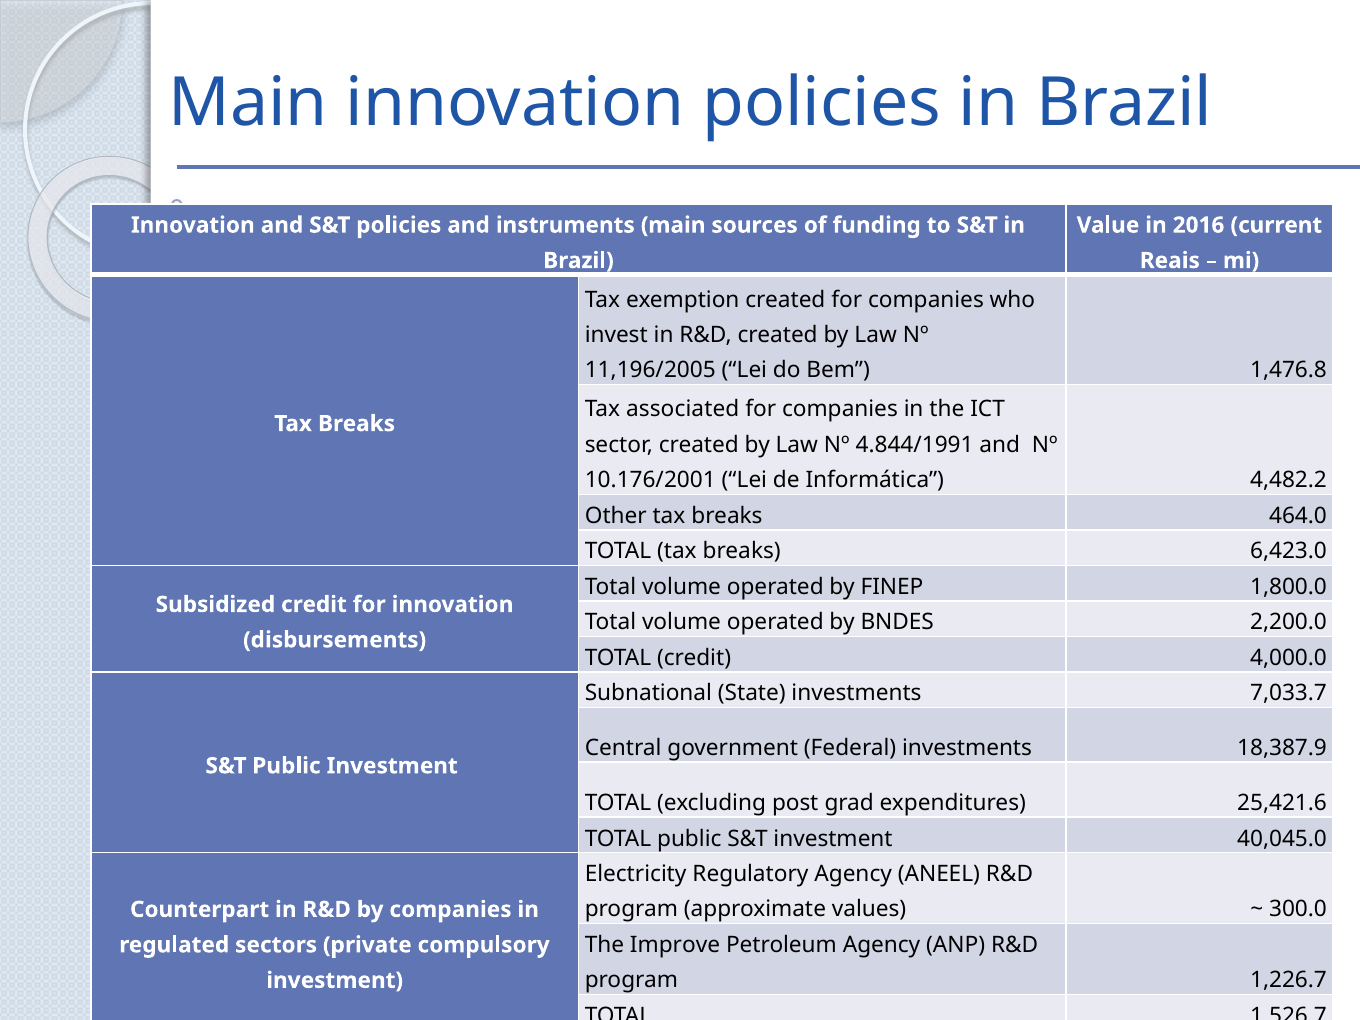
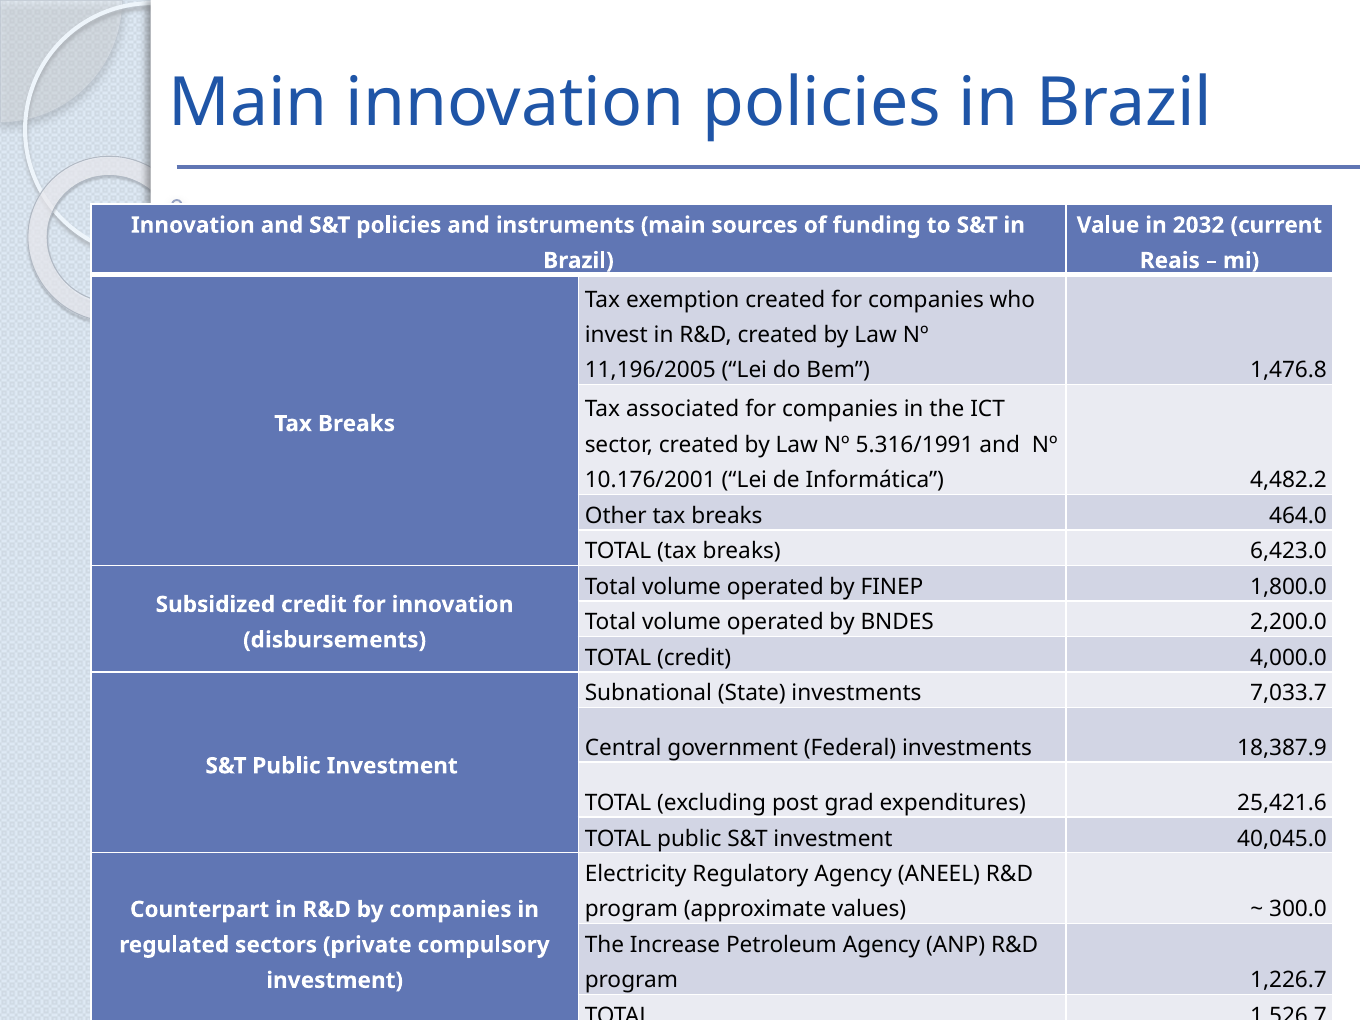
2016: 2016 -> 2032
4.844/1991: 4.844/1991 -> 5.316/1991
Improve: Improve -> Increase
